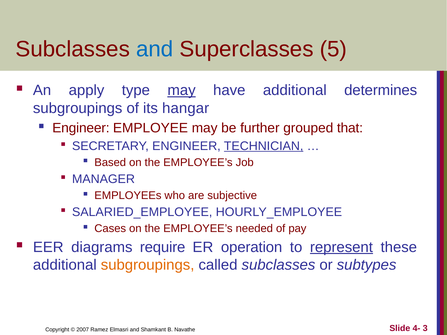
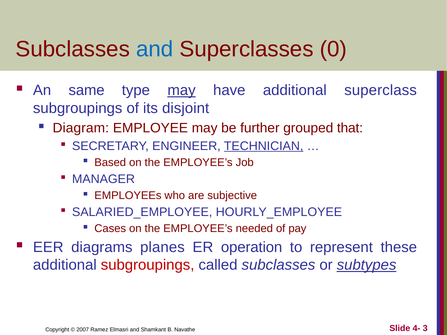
5: 5 -> 0
apply: apply -> same
determines: determines -> superclass
hangar: hangar -> disjoint
Engineer at (81, 128): Engineer -> Diagram
require: require -> planes
represent underline: present -> none
subgroupings at (148, 265) colour: orange -> red
subtypes underline: none -> present
